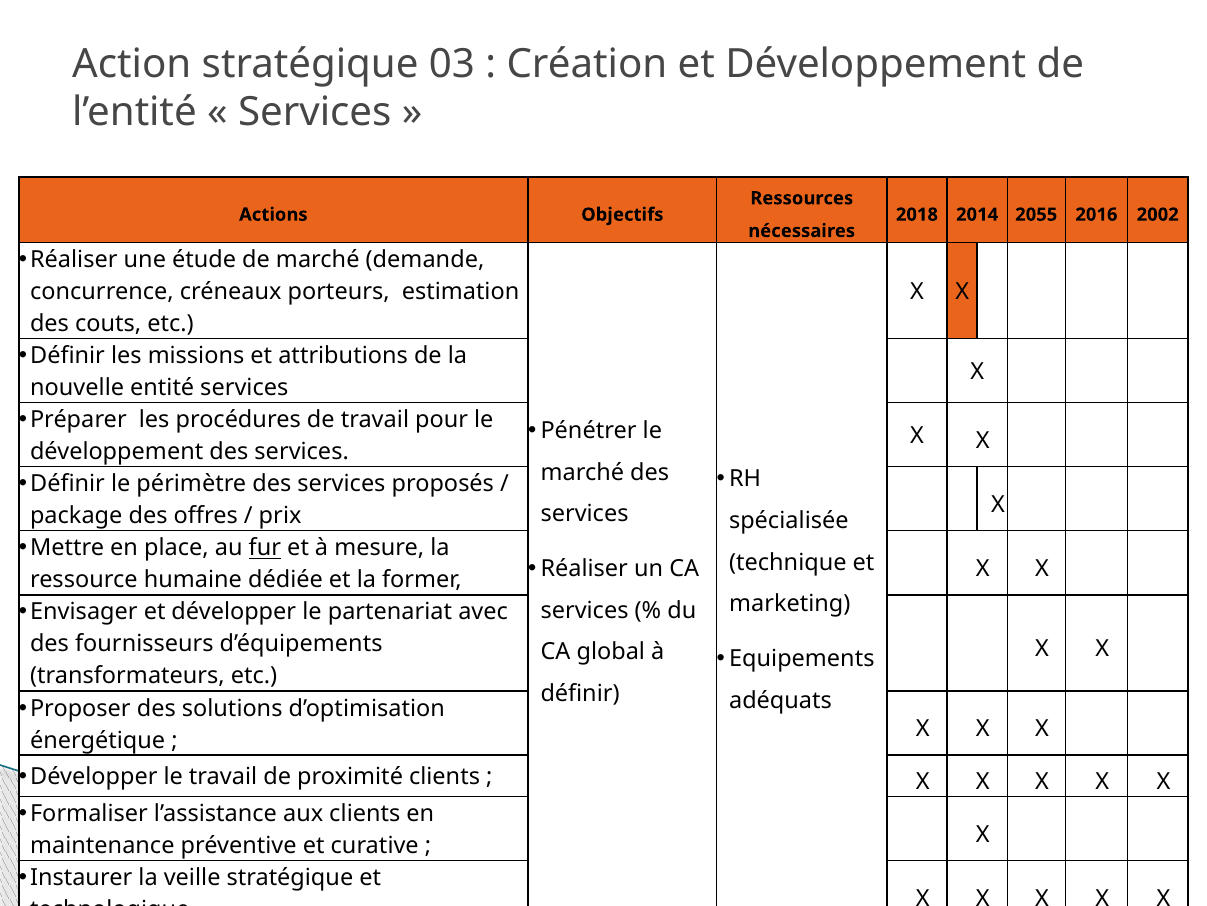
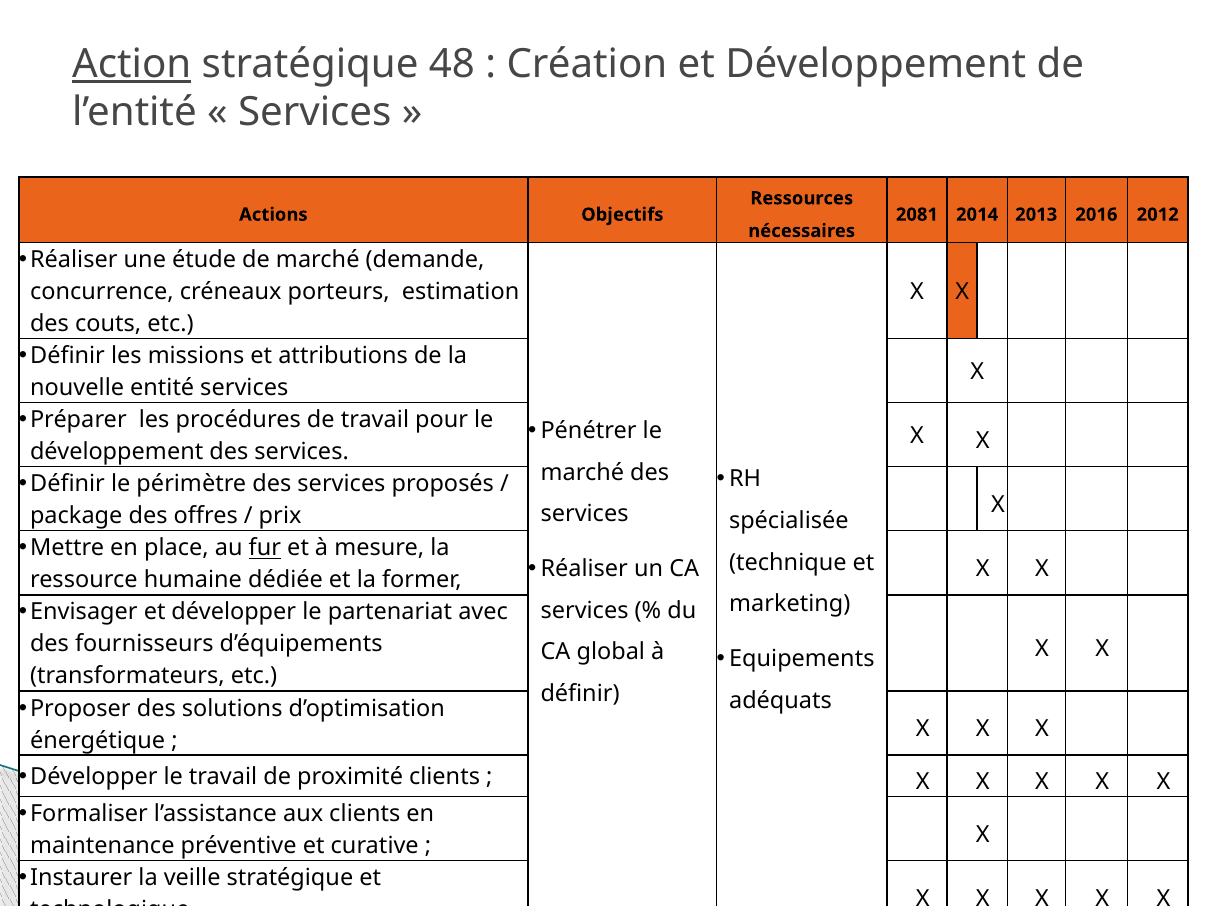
Action underline: none -> present
03: 03 -> 48
2018: 2018 -> 2081
2055: 2055 -> 2013
2002: 2002 -> 2012
